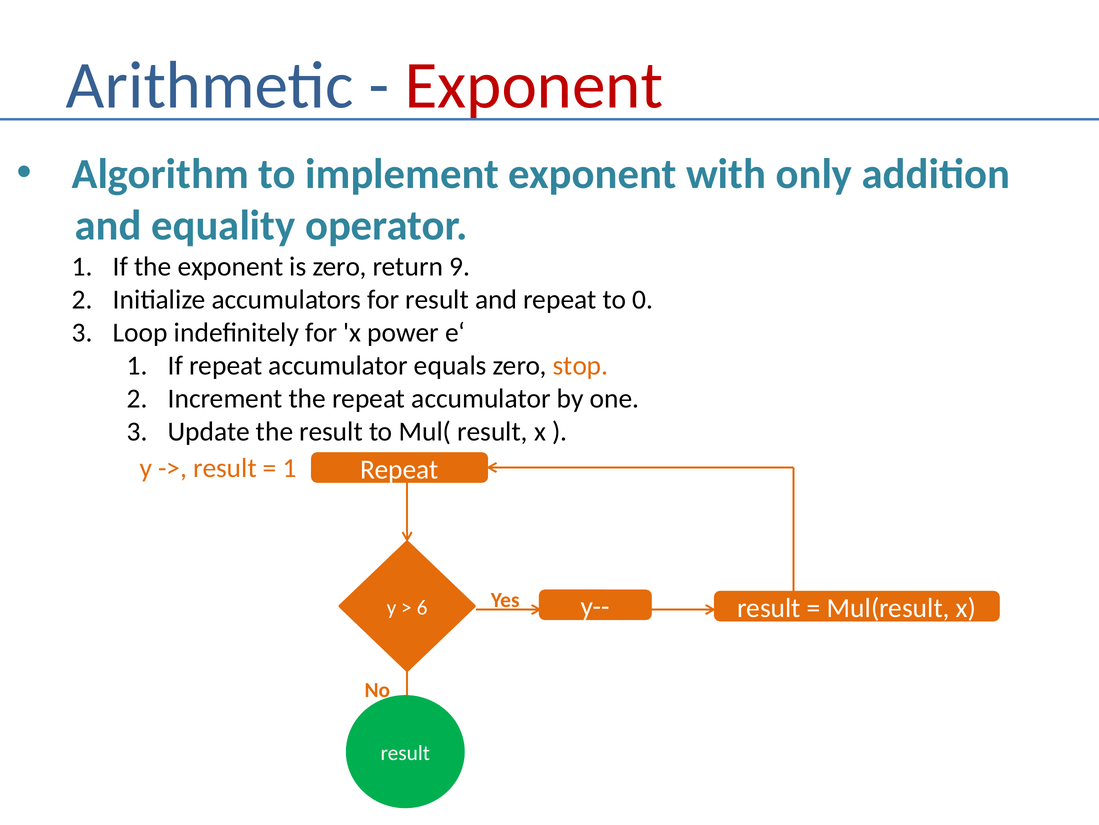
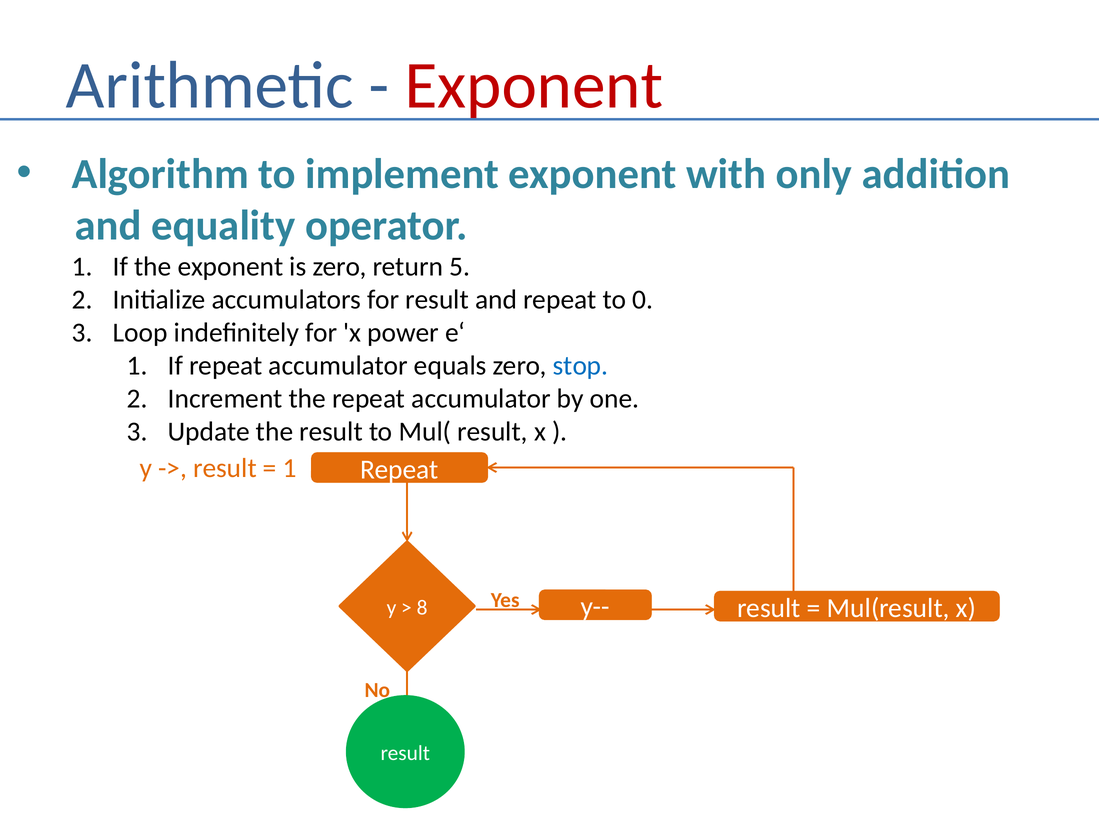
9: 9 -> 5
stop colour: orange -> blue
6: 6 -> 8
